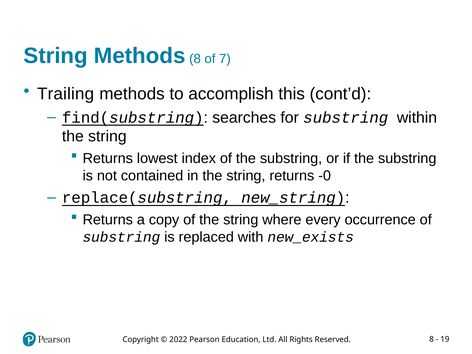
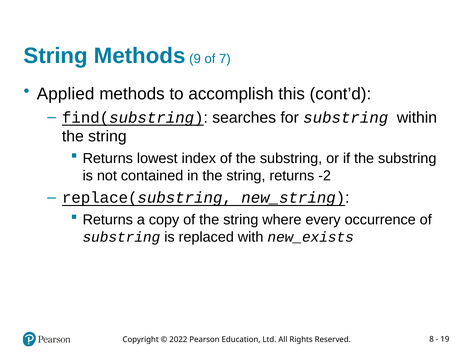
Methods 8: 8 -> 9
Trailing: Trailing -> Applied
-0: -0 -> -2
